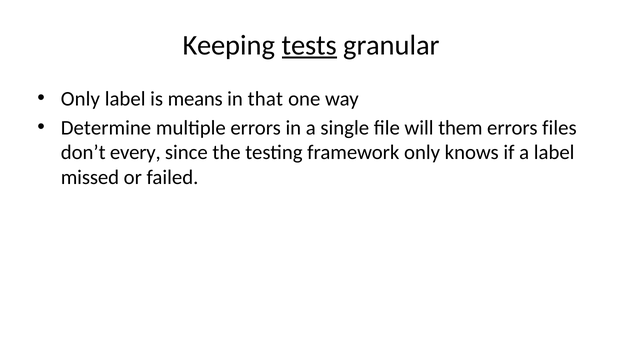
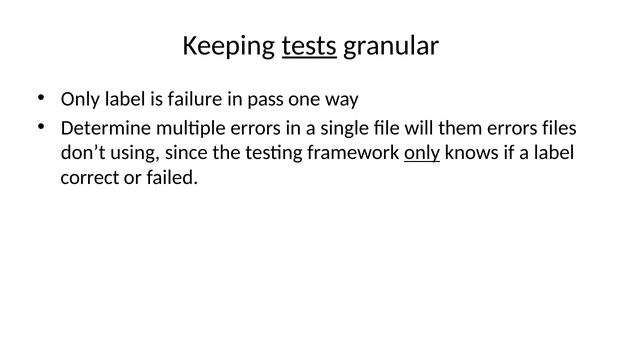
means: means -> failure
that: that -> pass
every: every -> using
only at (422, 153) underline: none -> present
missed: missed -> correct
